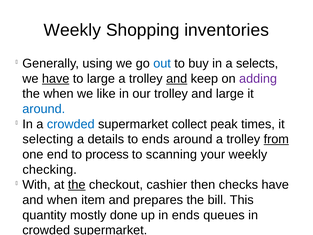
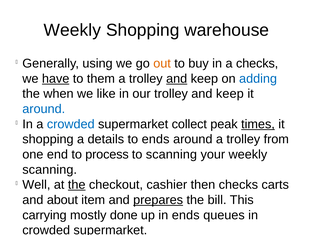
inventories: inventories -> warehouse
out colour: blue -> orange
a selects: selects -> checks
to large: large -> them
adding colour: purple -> blue
our trolley and large: large -> keep
times underline: none -> present
selecting at (48, 139): selecting -> shopping
from underline: present -> none
checking at (50, 169): checking -> scanning
With: With -> Well
checks have: have -> carts
and when: when -> about
prepares underline: none -> present
quantity: quantity -> carrying
